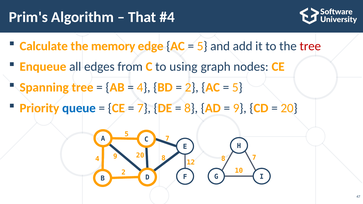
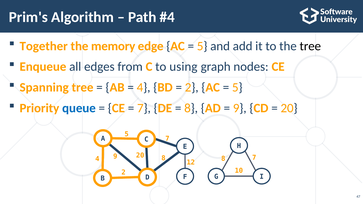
That: That -> Path
Calculate: Calculate -> Together
tree at (310, 46) colour: red -> black
